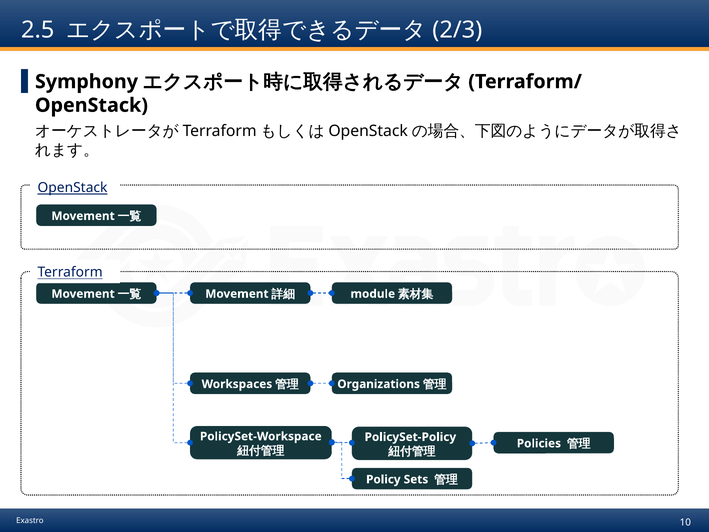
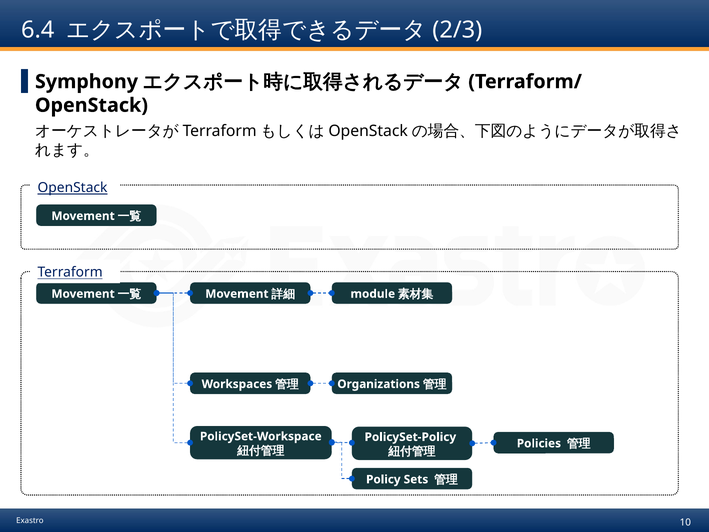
2.5: 2.5 -> 6.4
